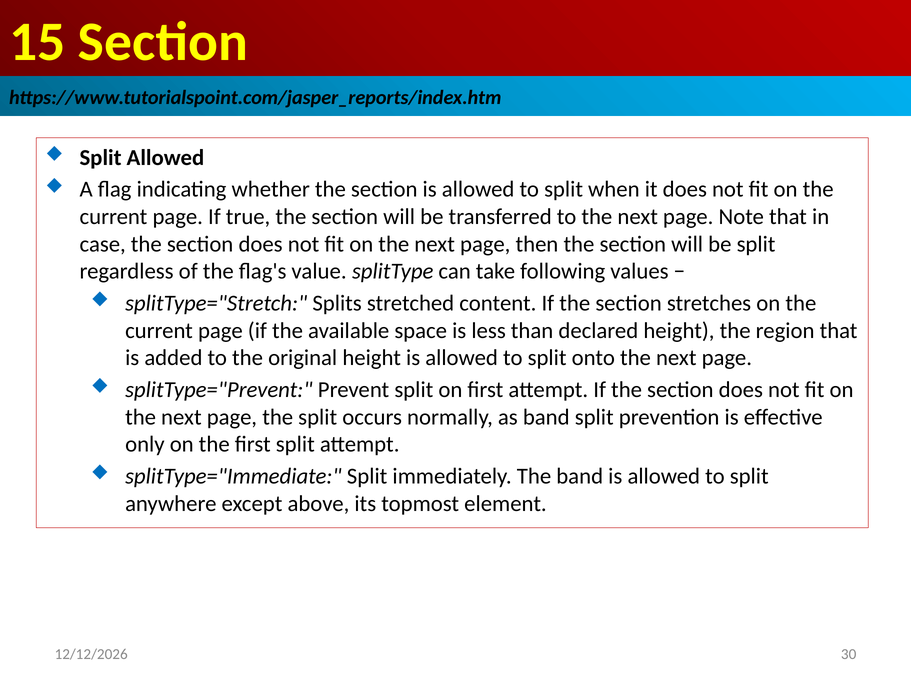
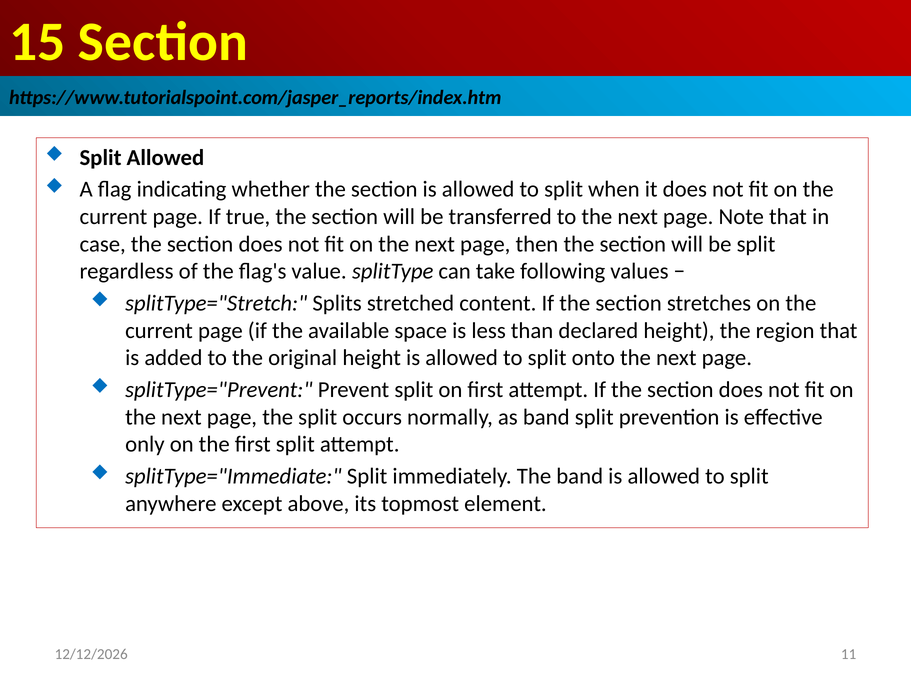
30: 30 -> 11
